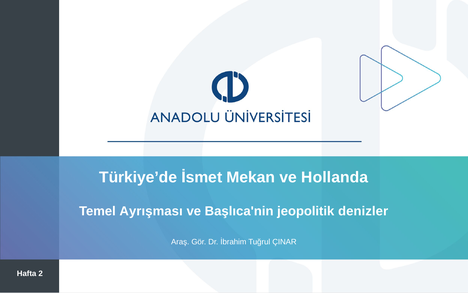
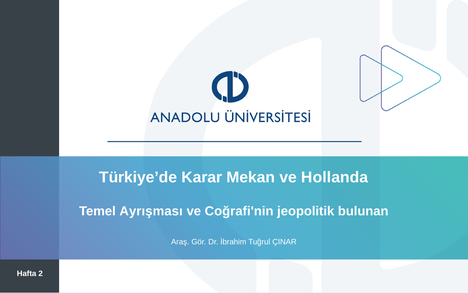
İsmet: İsmet -> Karar
Başlıca'nin: Başlıca'nin -> Coğrafi'nin
denizler: denizler -> bulunan
